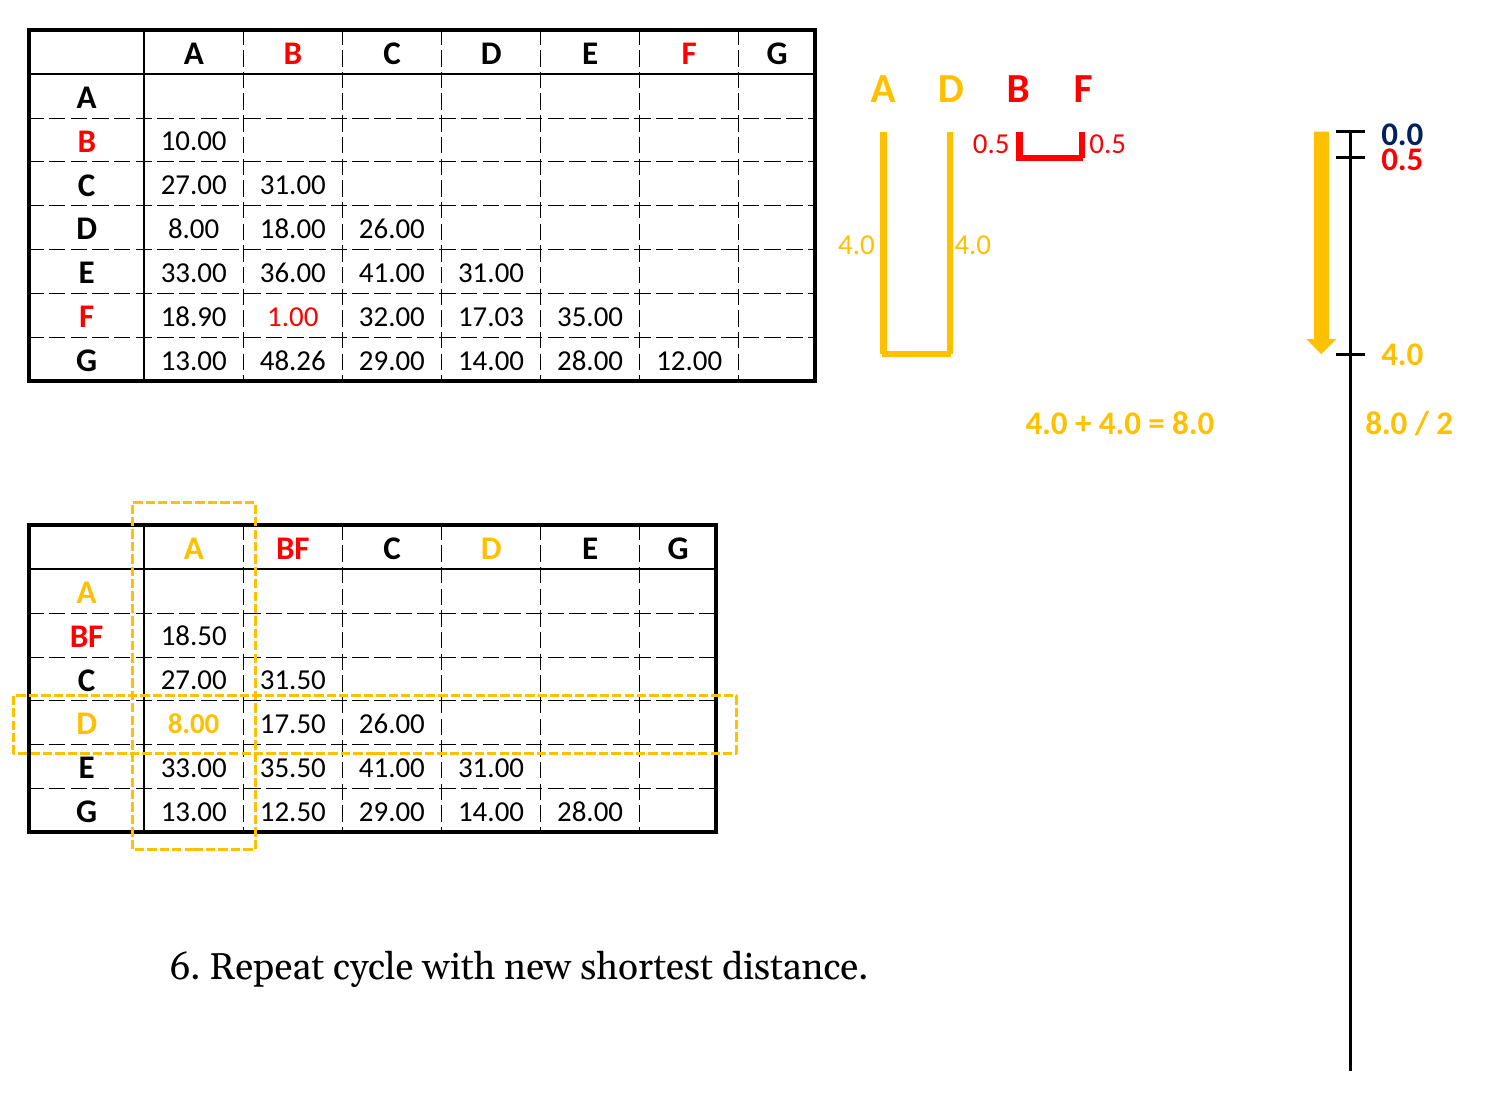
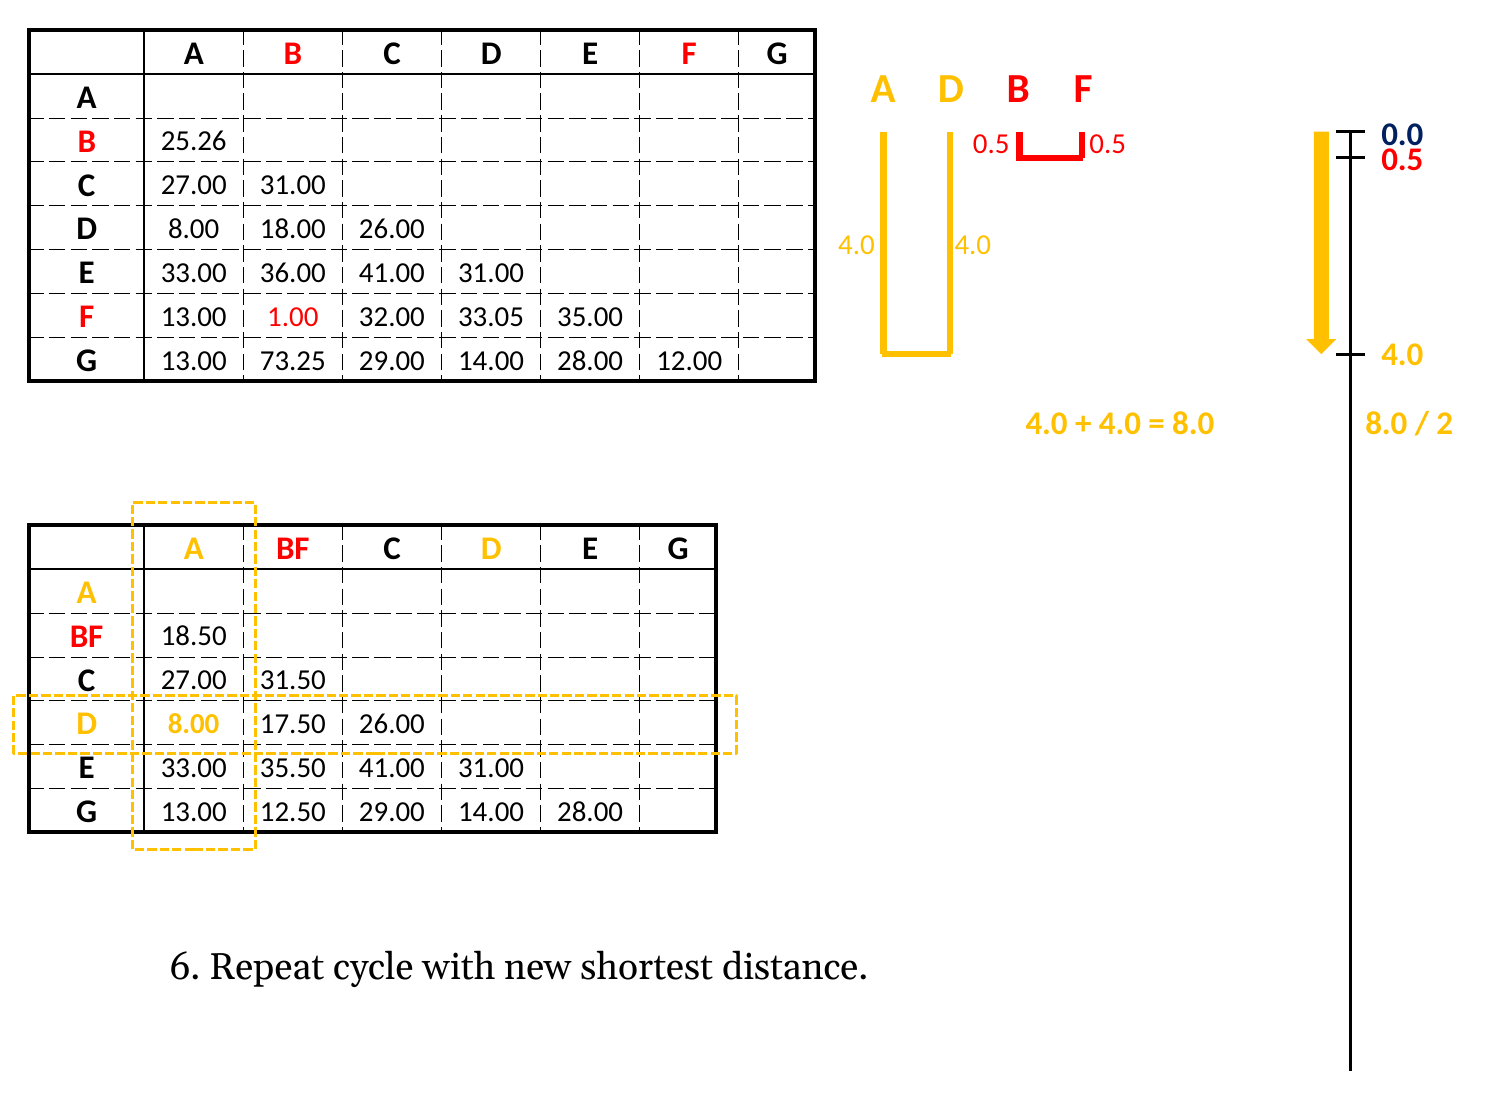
10.00: 10.00 -> 25.26
F 18.90: 18.90 -> 13.00
17.03: 17.03 -> 33.05
48.26: 48.26 -> 73.25
